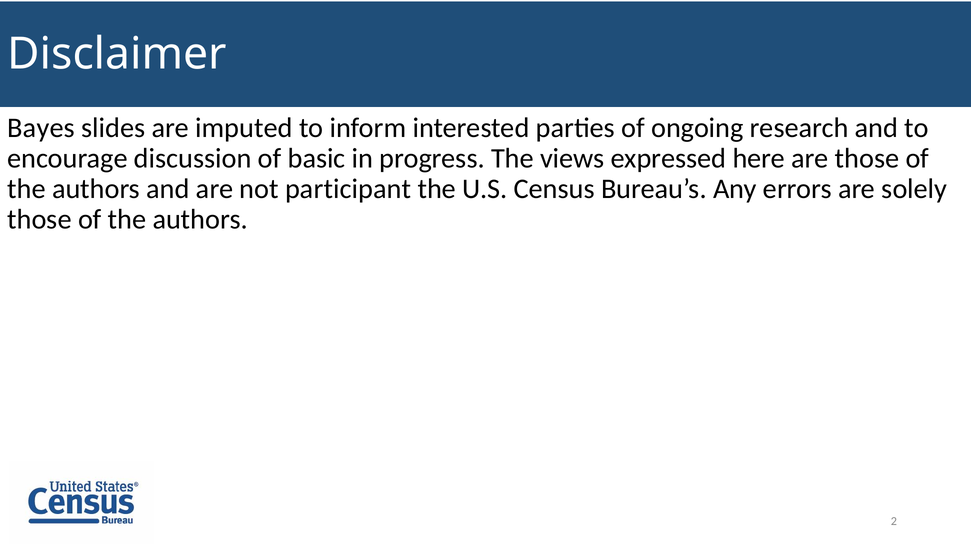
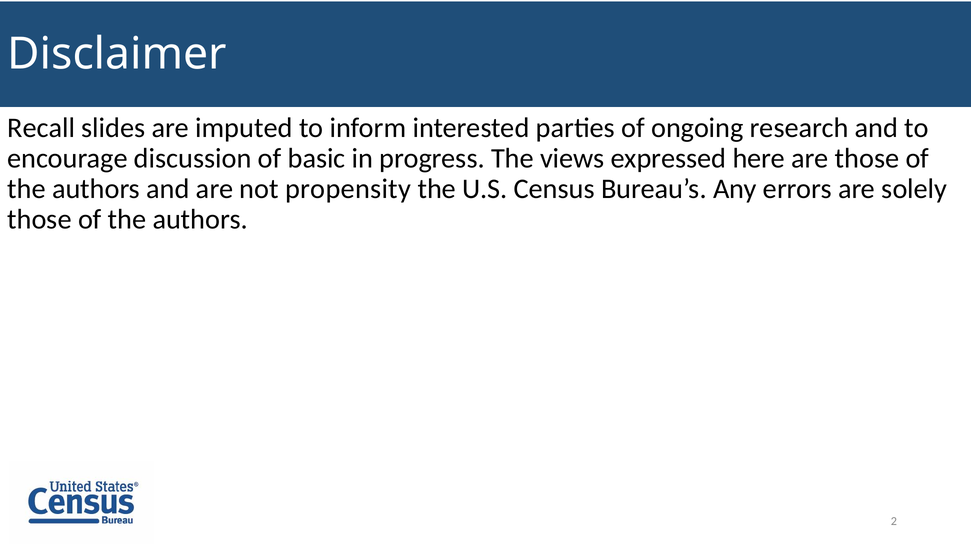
Bayes: Bayes -> Recall
participant: participant -> propensity
